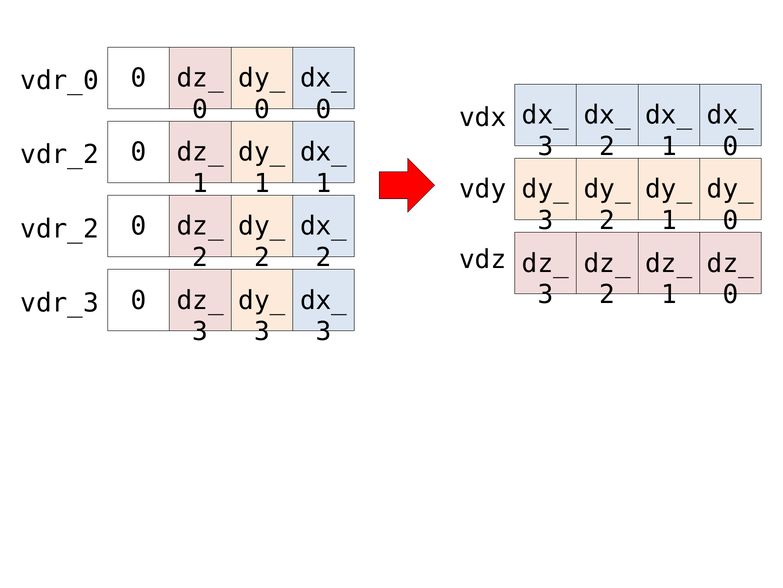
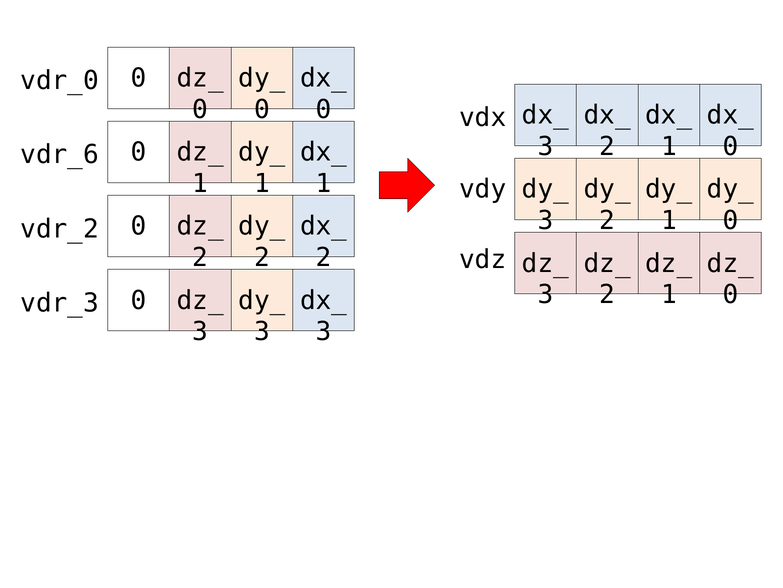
vdr_2 at (60, 155): vdr_2 -> vdr_6
